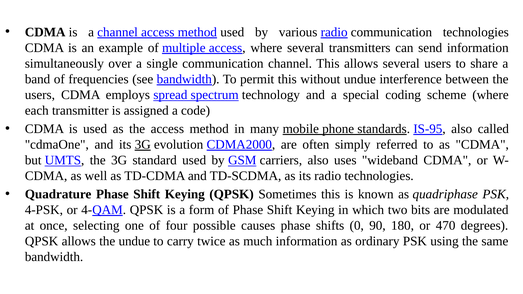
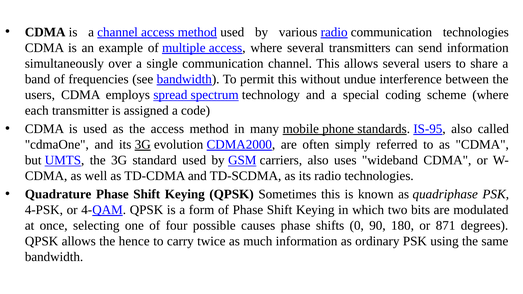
470: 470 -> 871
the undue: undue -> hence
